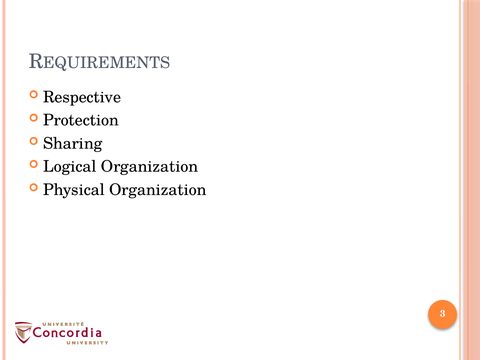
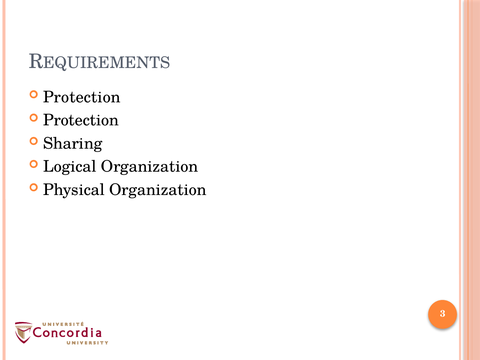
Respective at (82, 97): Respective -> Protection
